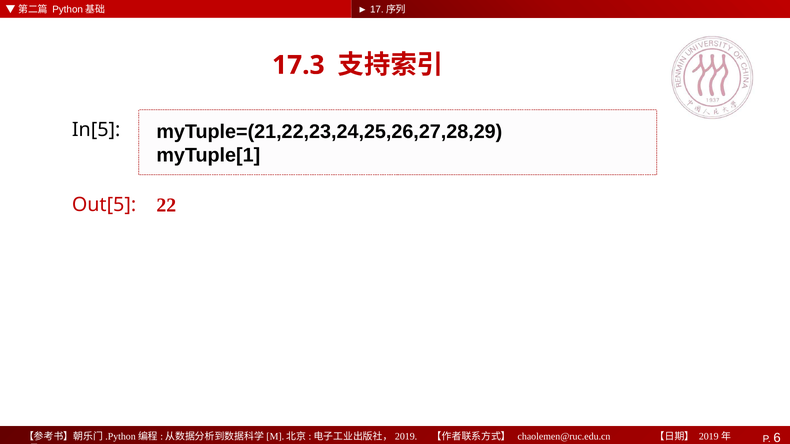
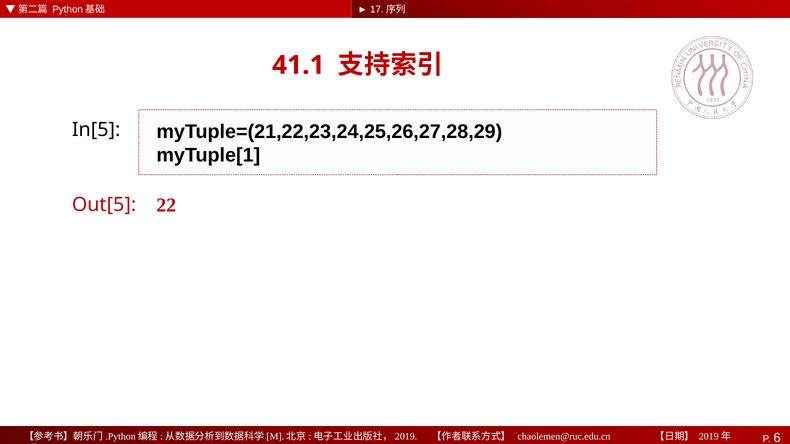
17.3: 17.3 -> 41.1
